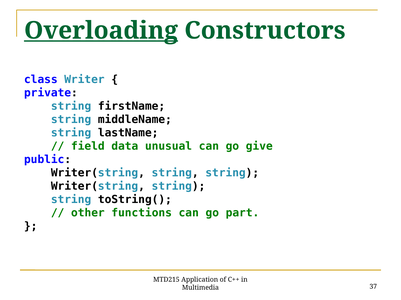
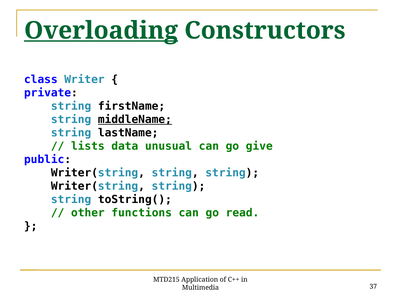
middleName underline: none -> present
field: field -> lists
part: part -> read
